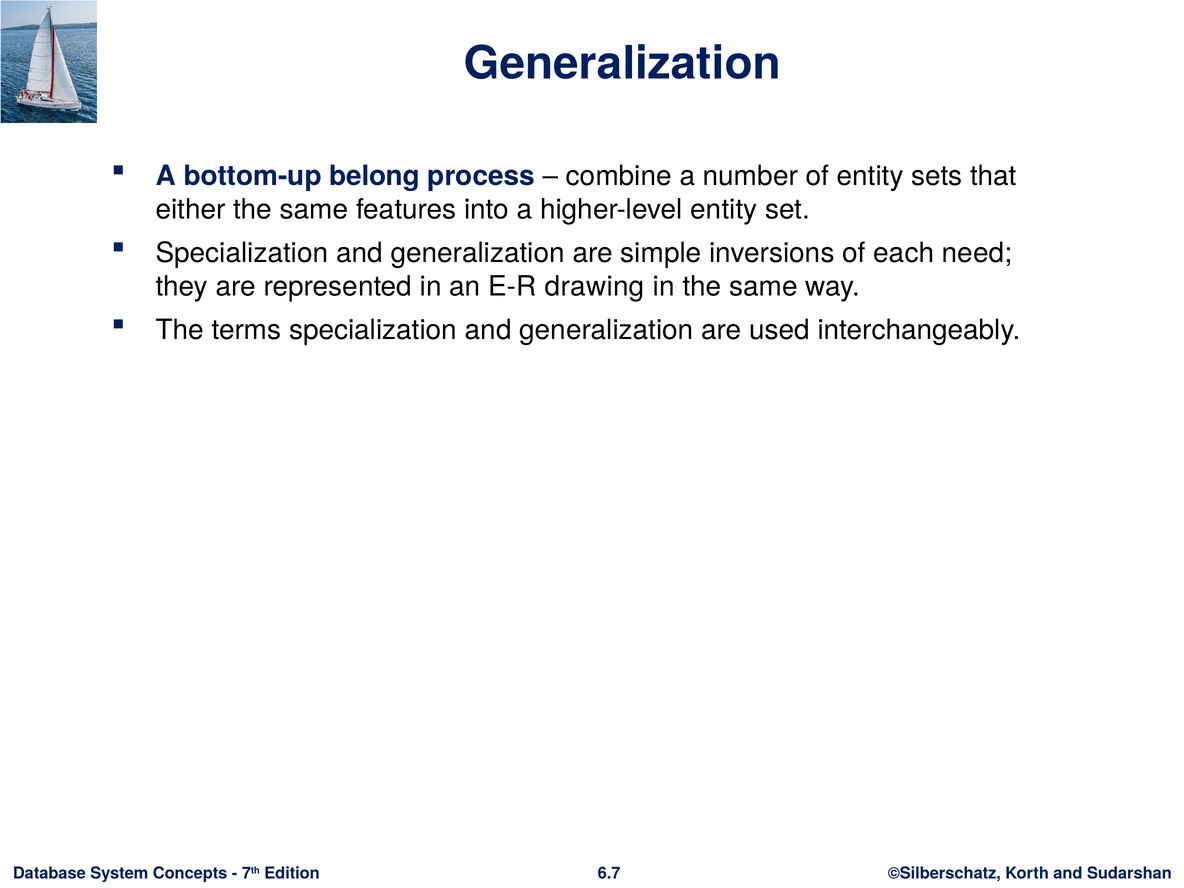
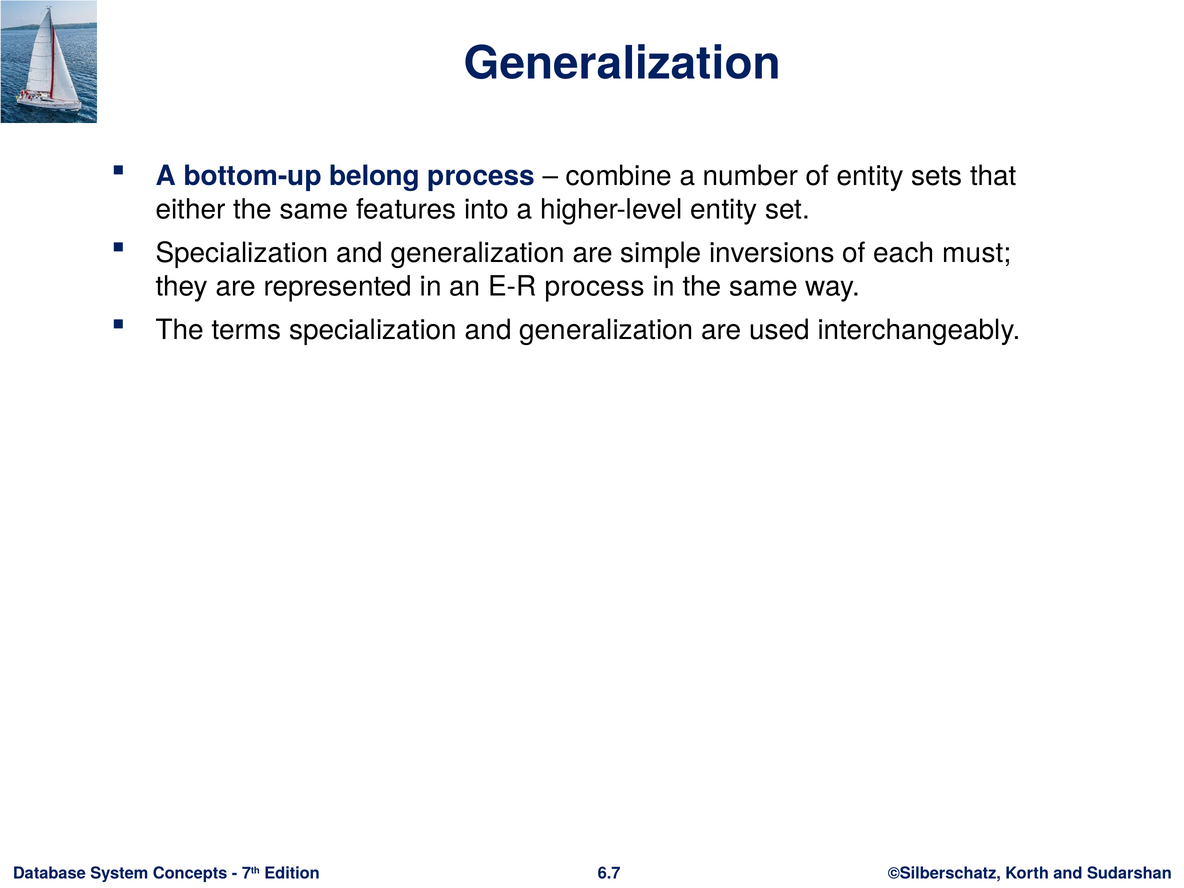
need: need -> must
E-R drawing: drawing -> process
